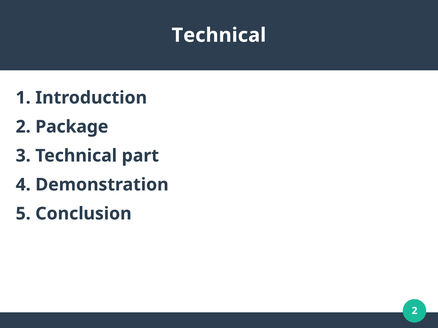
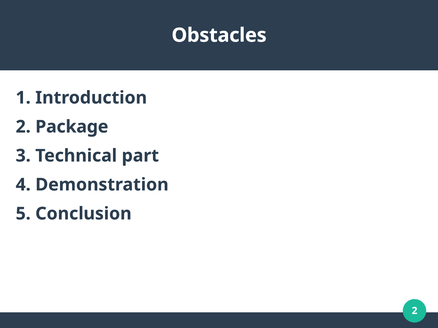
Technical at (219, 35): Technical -> Obstacles
